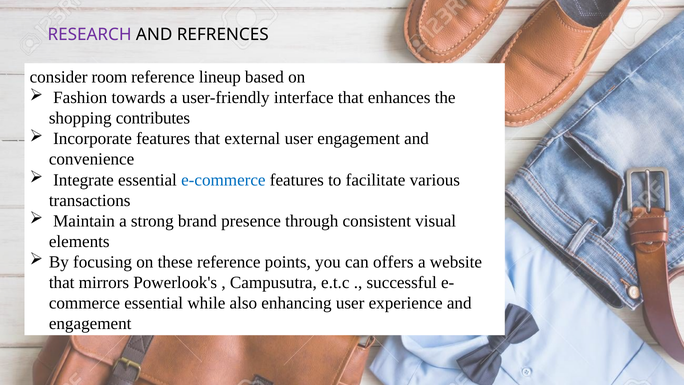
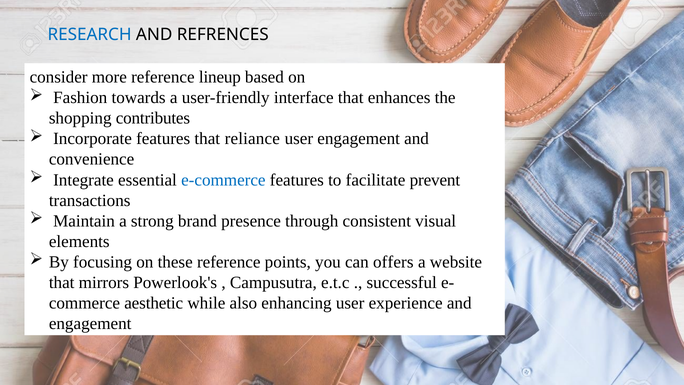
RESEARCH colour: purple -> blue
room: room -> more
external: external -> reliance
various: various -> prevent
essential at (154, 303): essential -> aesthetic
